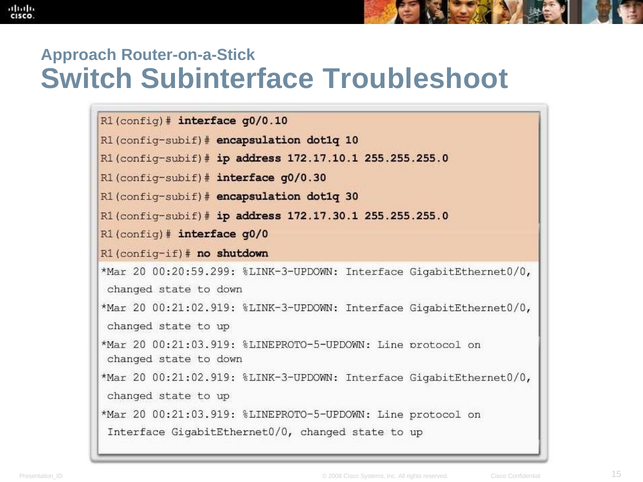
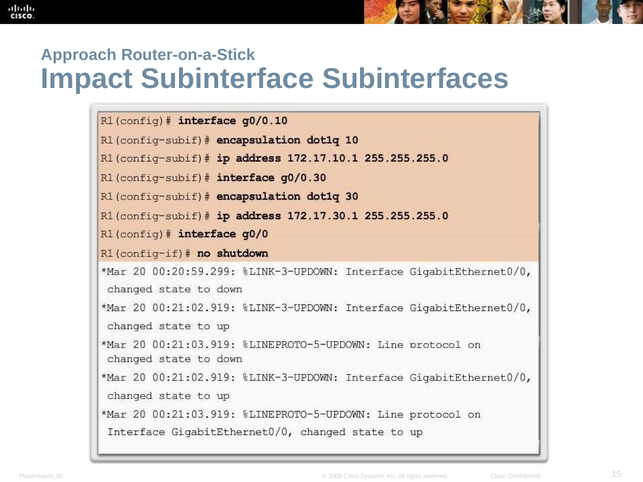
Switch: Switch -> Impact
Troubleshoot: Troubleshoot -> Subinterfaces
